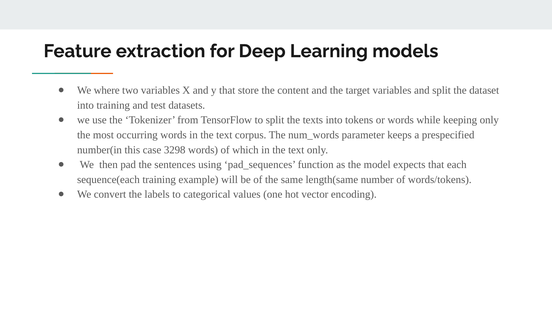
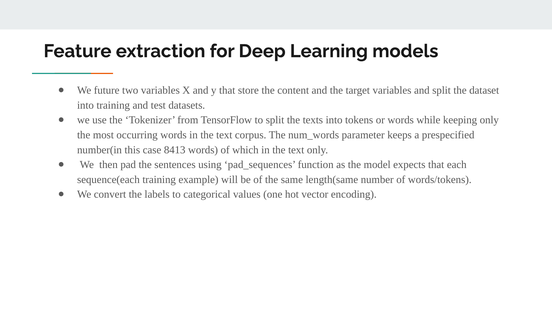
where: where -> future
3298: 3298 -> 8413
